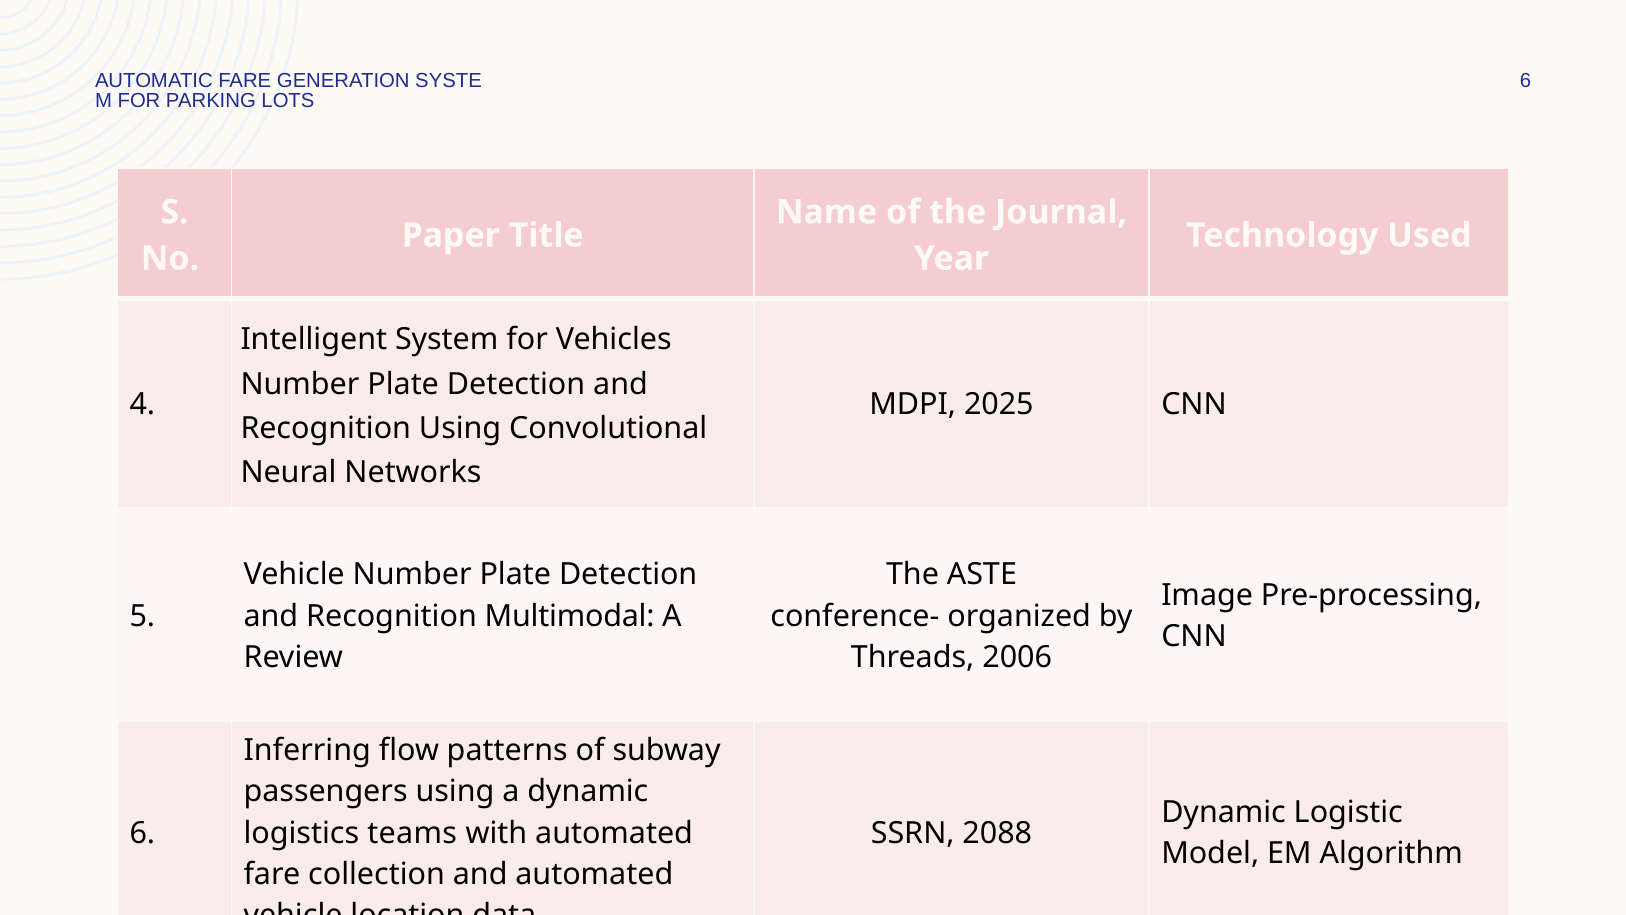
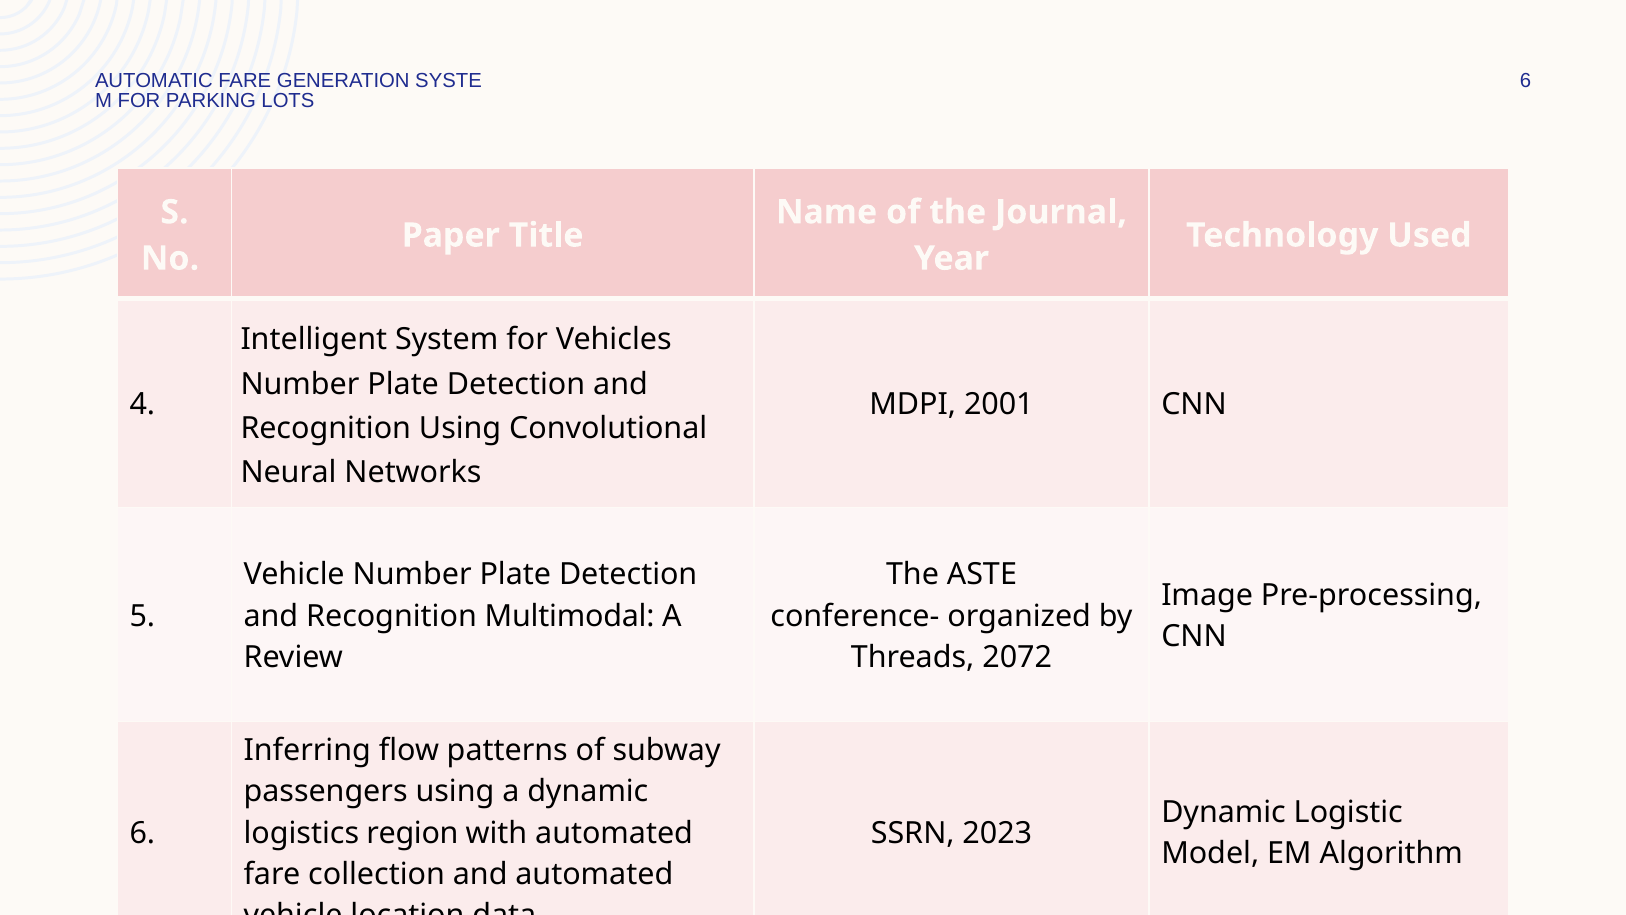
2025: 2025 -> 2001
2006: 2006 -> 2072
teams: teams -> region
2088: 2088 -> 2023
